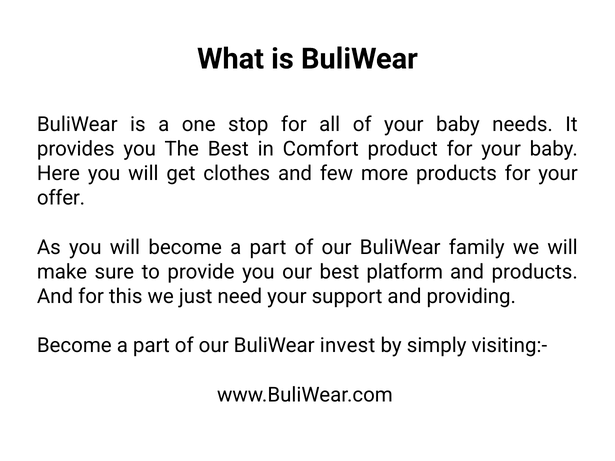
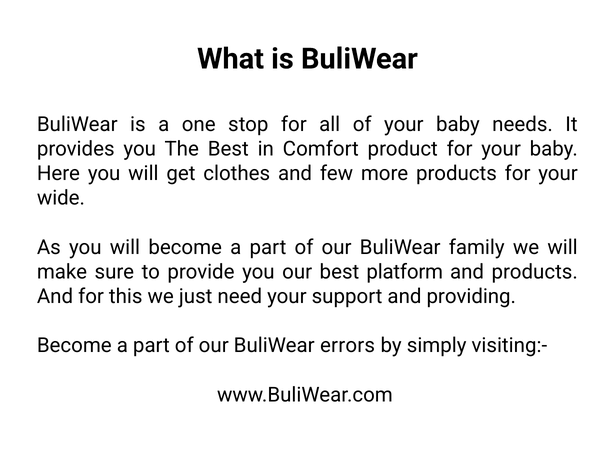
offer: offer -> wide
invest: invest -> errors
